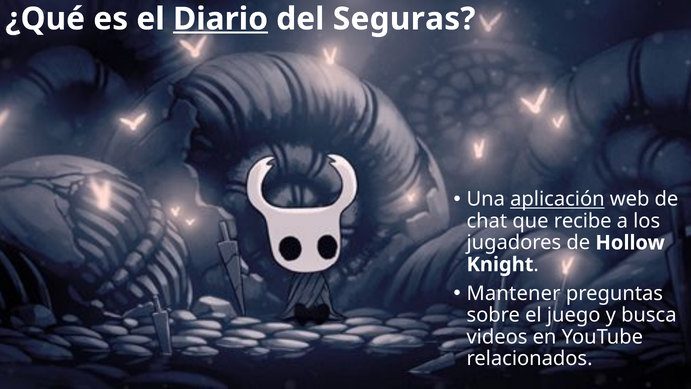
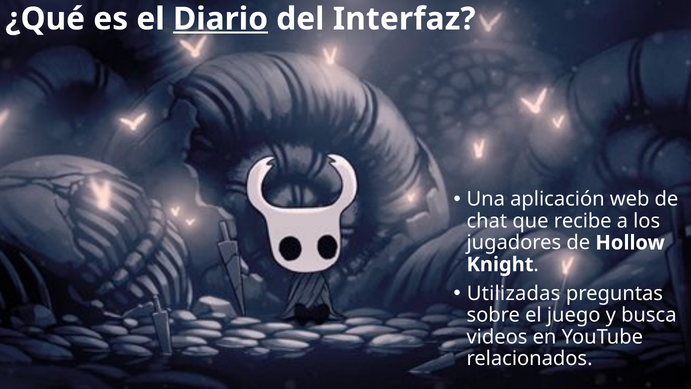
Seguras: Seguras -> Interfaz
aplicación underline: present -> none
Mantener: Mantener -> Utilizadas
